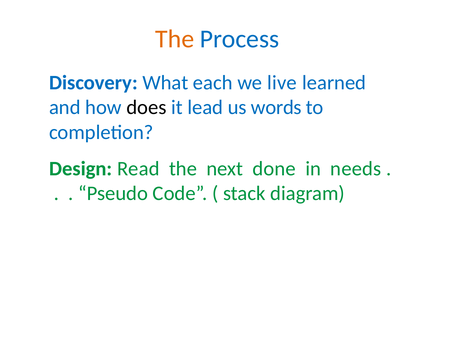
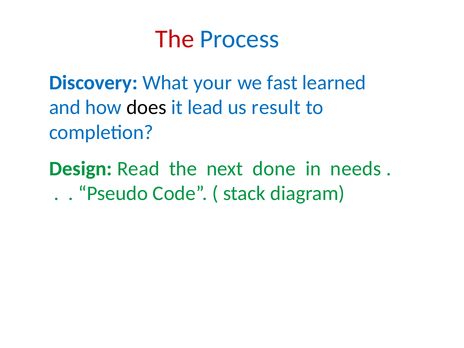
The at (175, 39) colour: orange -> red
each: each -> your
live: live -> fast
words: words -> result
